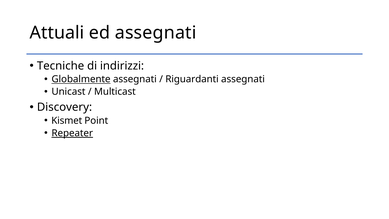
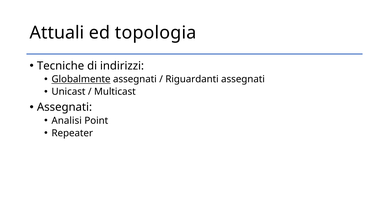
ed assegnati: assegnati -> topologia
Discovery at (65, 107): Discovery -> Assegnati
Kismet: Kismet -> Analisi
Repeater underline: present -> none
